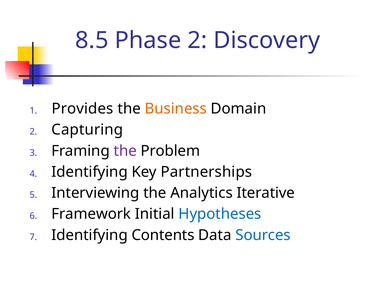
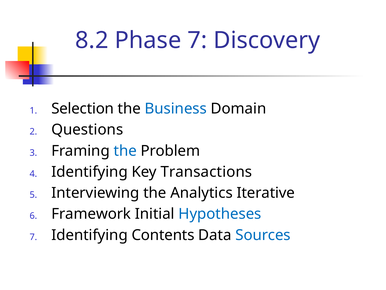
8.5: 8.5 -> 8.2
Phase 2: 2 -> 7
Provides: Provides -> Selection
Business colour: orange -> blue
Capturing: Capturing -> Questions
the at (125, 151) colour: purple -> blue
Partnerships: Partnerships -> Transactions
